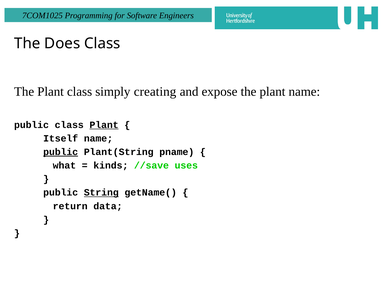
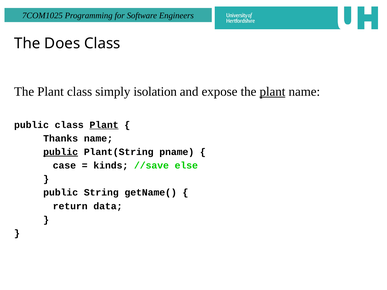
creating: creating -> isolation
plant at (272, 92) underline: none -> present
Itself: Itself -> Thanks
what: what -> case
uses: uses -> else
String underline: present -> none
